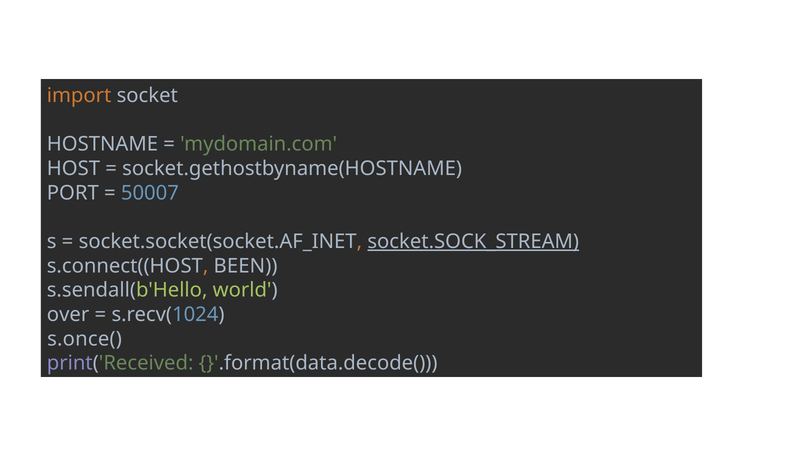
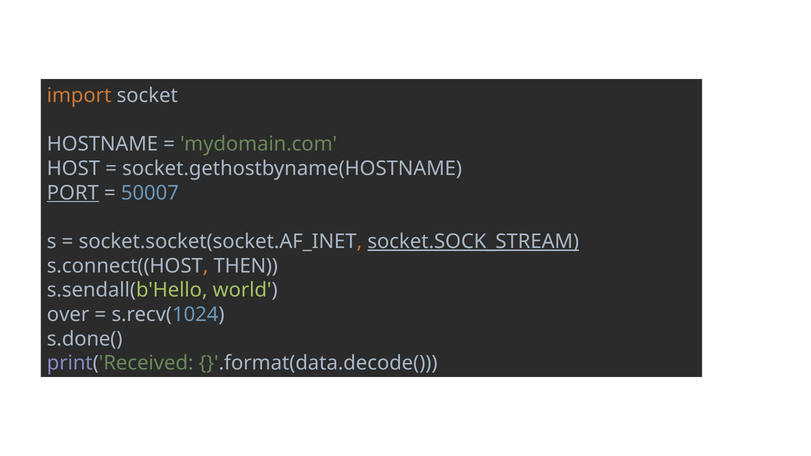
PORT underline: none -> present
BEEN: BEEN -> THEN
s.once(: s.once( -> s.done(
